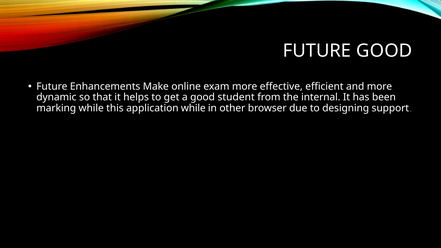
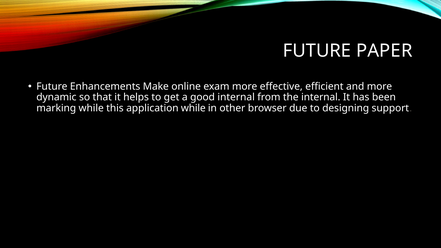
FUTURE GOOD: GOOD -> PAPER
good student: student -> internal
